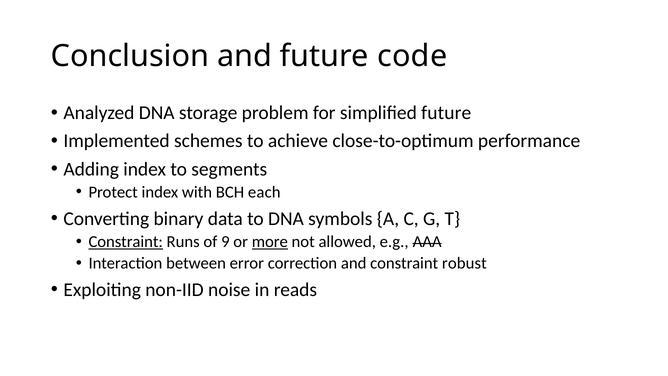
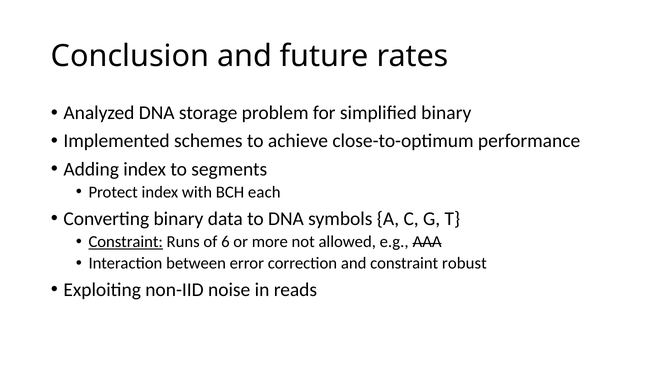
code: code -> rates
simplified future: future -> binary
9: 9 -> 6
more underline: present -> none
